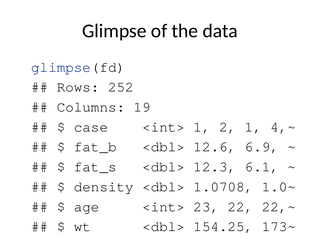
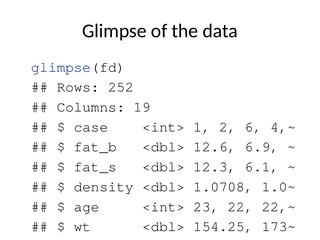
2 1: 1 -> 6
